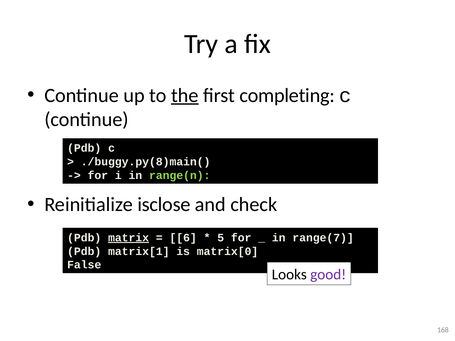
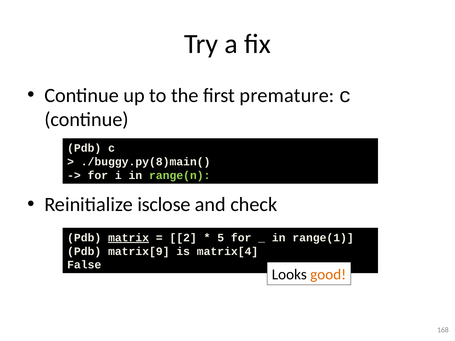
the underline: present -> none
completing: completing -> premature
6: 6 -> 2
range(7: range(7 -> range(1
matrix[1: matrix[1 -> matrix[9
matrix[0: matrix[0 -> matrix[4
good colour: purple -> orange
